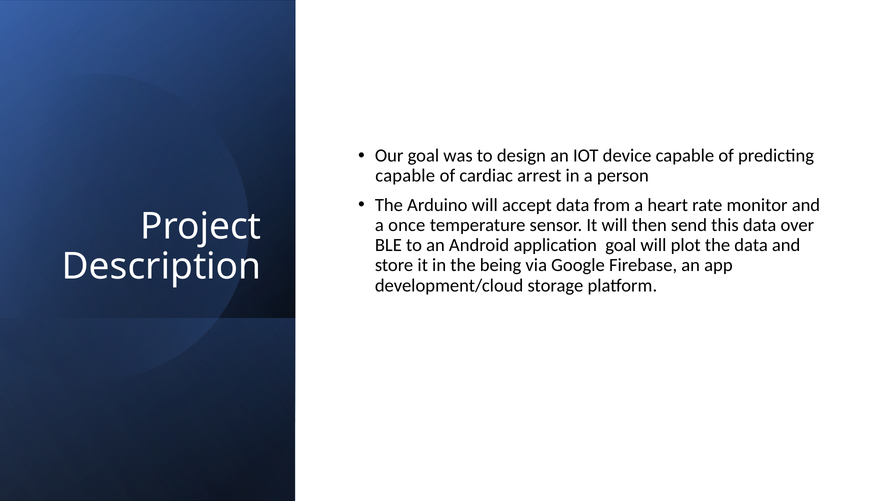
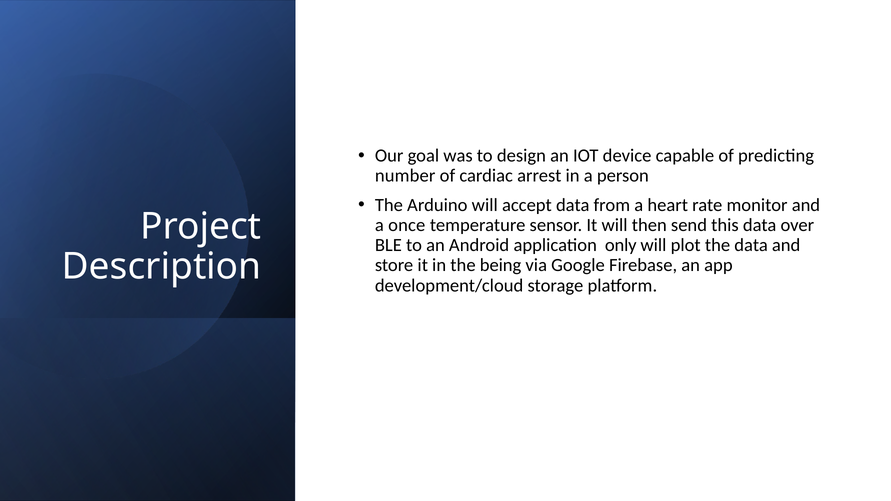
capable at (405, 176): capable -> number
application goal: goal -> only
